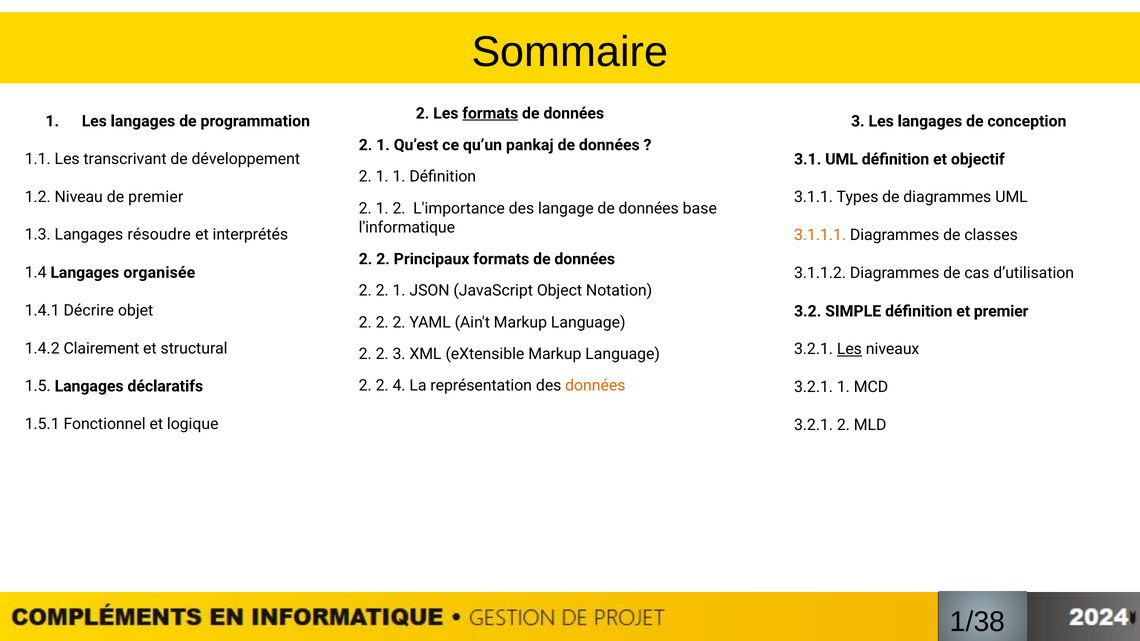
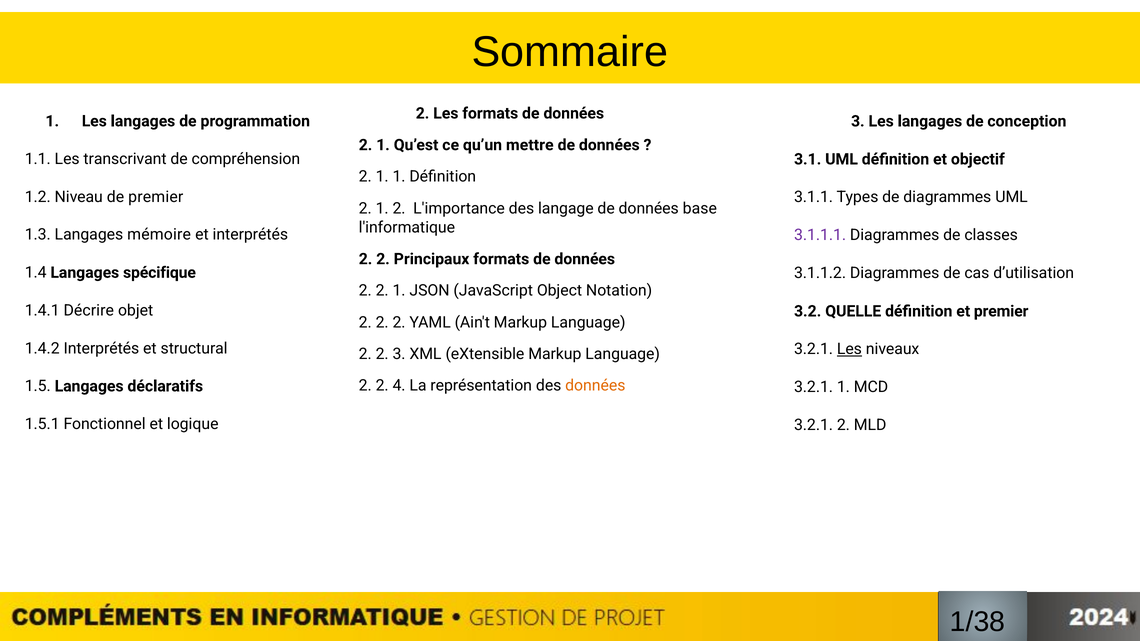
formats at (490, 113) underline: present -> none
pankaj: pankaj -> mettre
développement: développement -> compréhension
résoudre: résoudre -> mémoire
3.1.1.1 colour: orange -> purple
organisée: organisée -> spécifique
SIMPLE: SIMPLE -> QUELLE
1.4.2 Clairement: Clairement -> Interprétés
